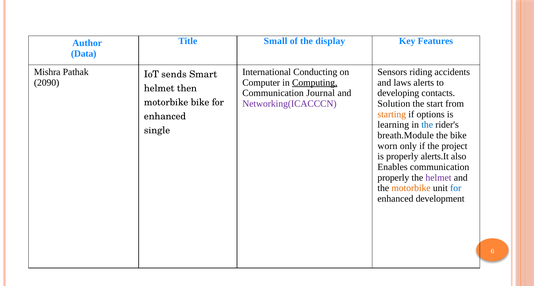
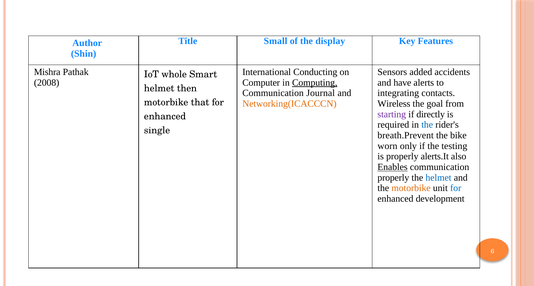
Data: Data -> Shin
riding: riding -> added
sends: sends -> whole
2090: 2090 -> 2008
laws: laws -> have
developing: developing -> integrating
motorbike bike: bike -> that
Networking(ICACCCN colour: purple -> orange
Solution: Solution -> Wireless
start: start -> goal
starting colour: orange -> purple
options: options -> directly
learning: learning -> required
breath.Module: breath.Module -> breath.Prevent
project: project -> testing
Enables underline: none -> present
helmet at (439, 178) colour: purple -> blue
